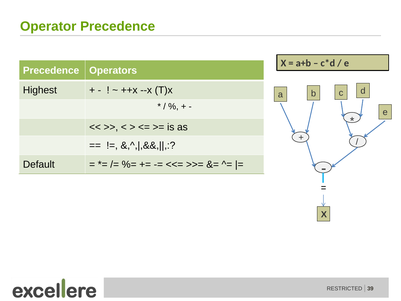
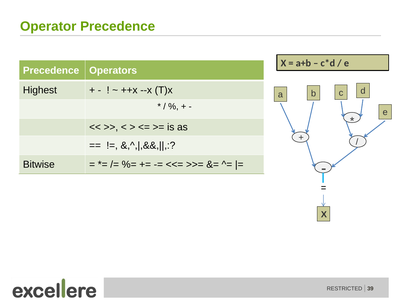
Default: Default -> Bitwise
